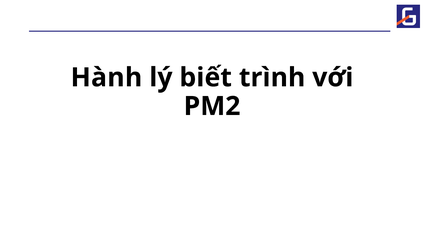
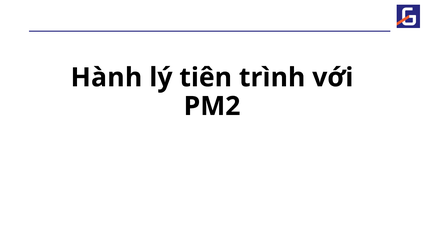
biết: biết -> tiên
